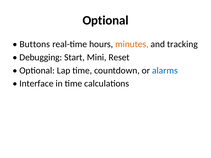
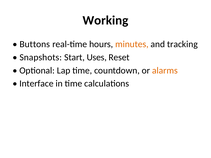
Optional at (106, 20): Optional -> Working
Debugging: Debugging -> Snapshots
Mini: Mini -> Uses
alarms colour: blue -> orange
